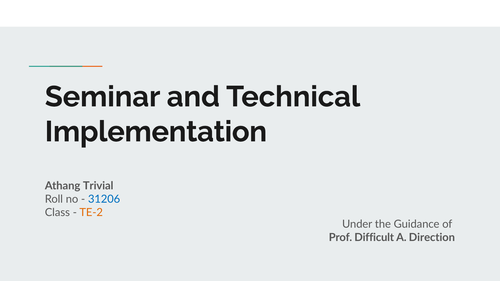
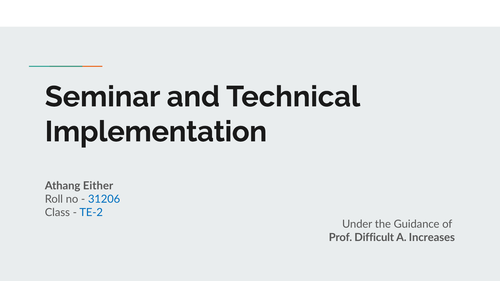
Trivial: Trivial -> Either
TE-2 colour: orange -> blue
Direction: Direction -> Increases
